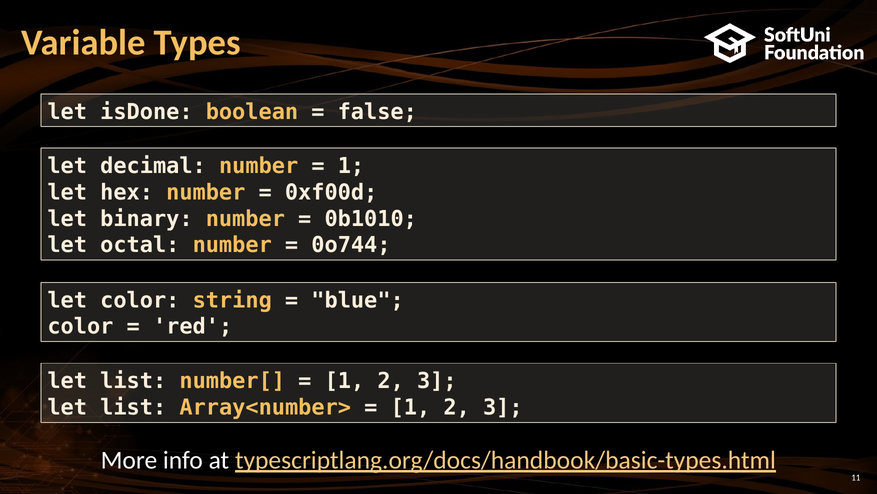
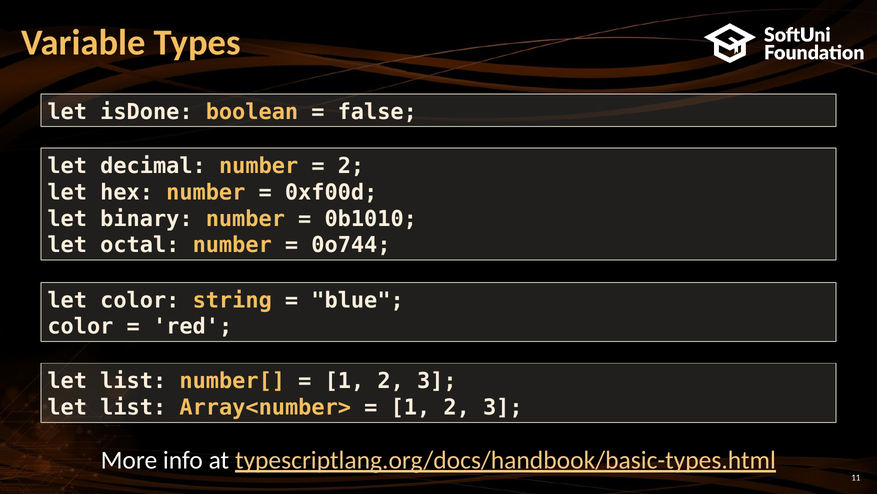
1 at (351, 166): 1 -> 2
